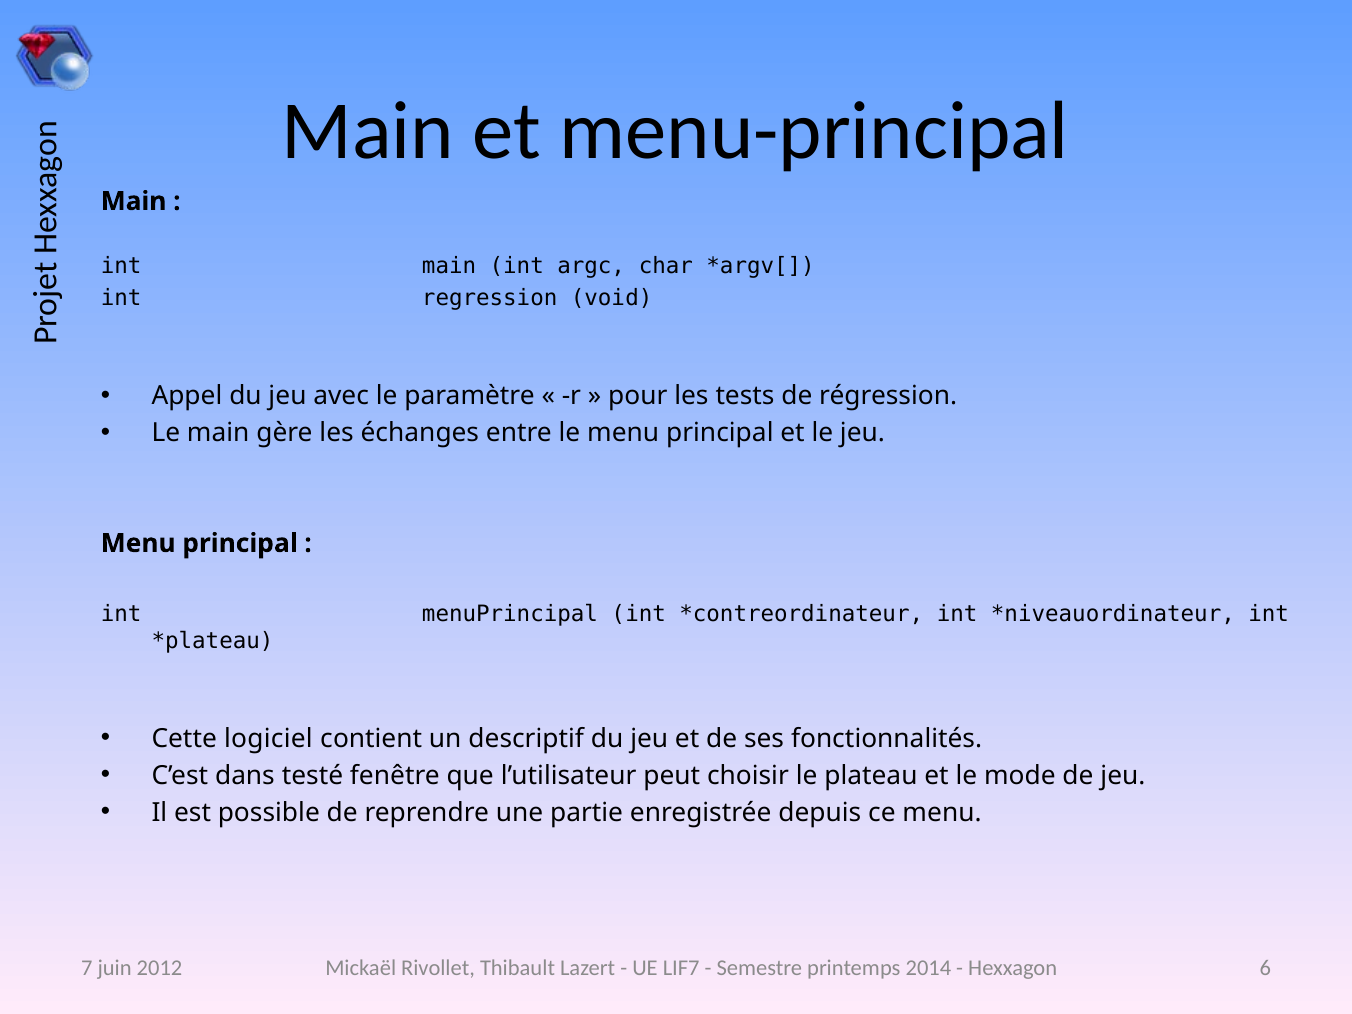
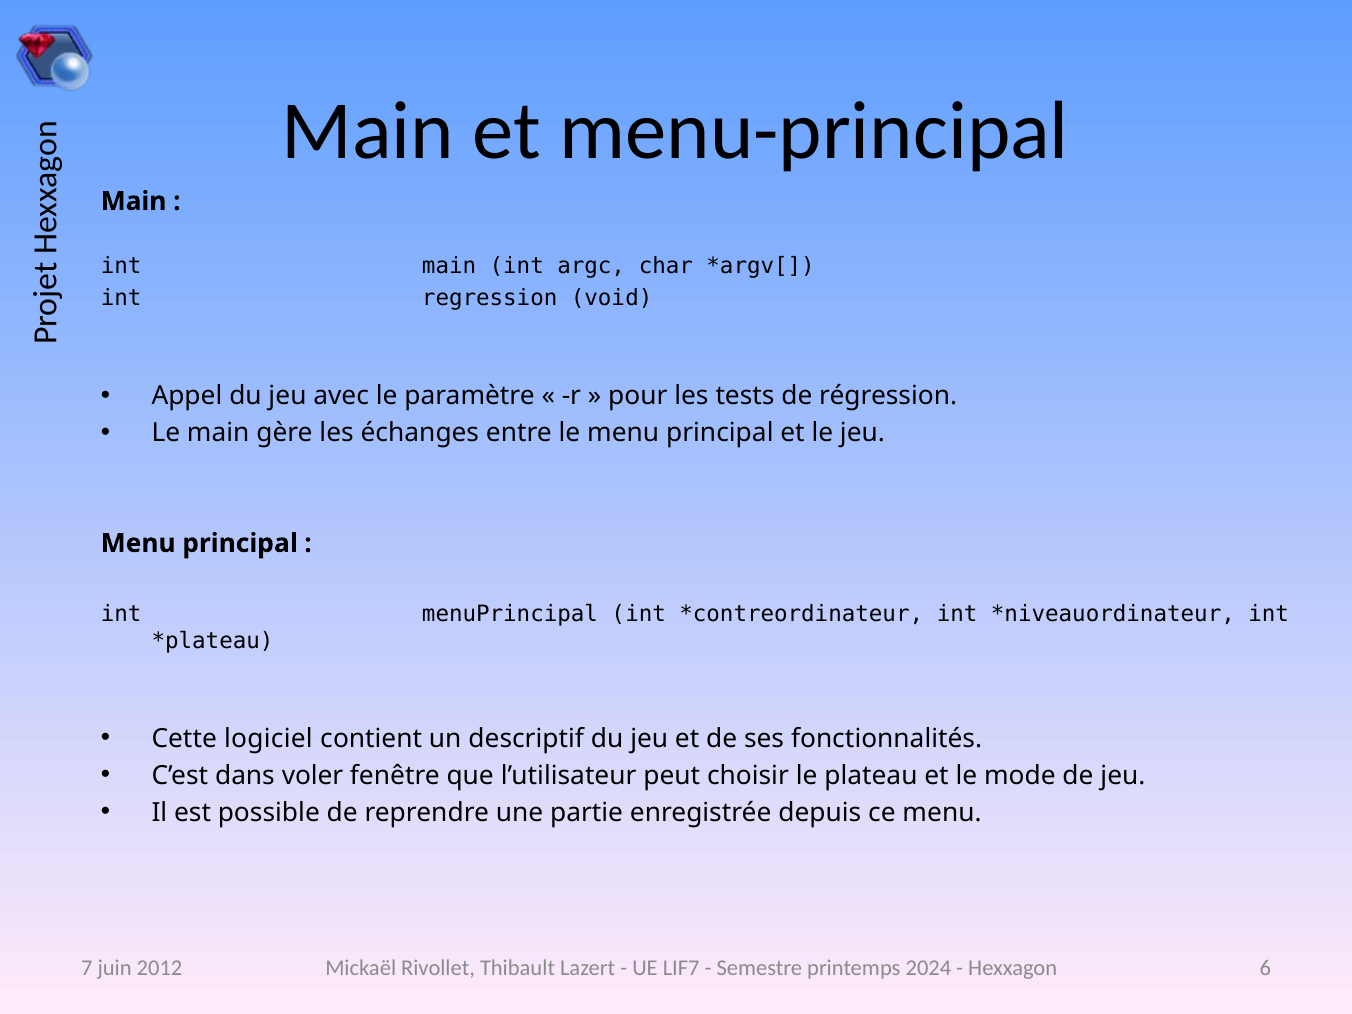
testé: testé -> voler
2014: 2014 -> 2024
